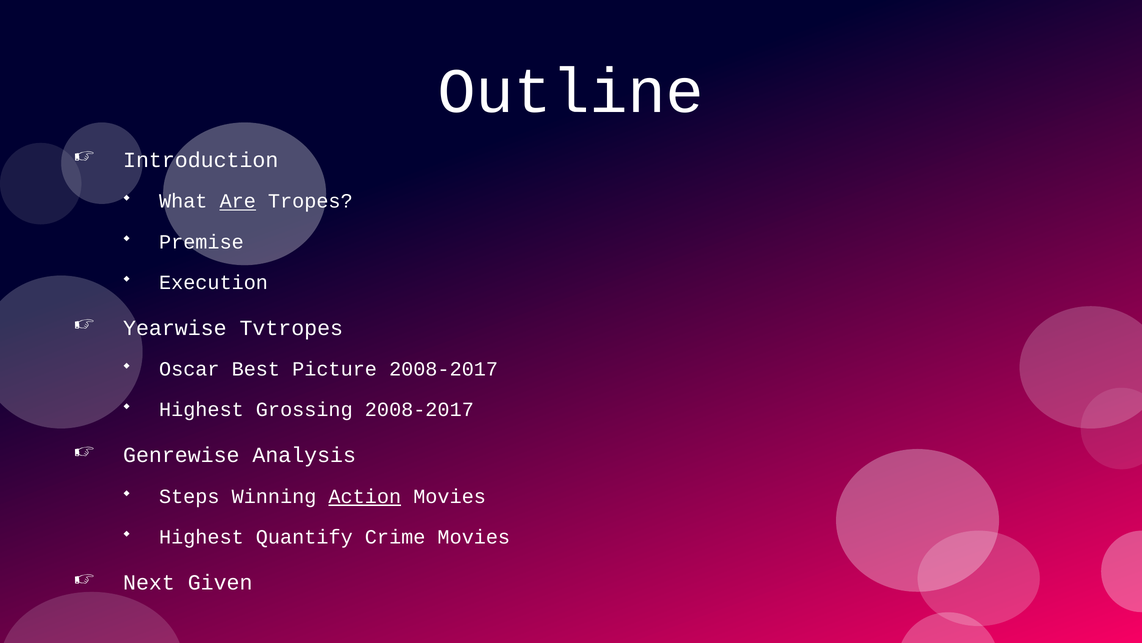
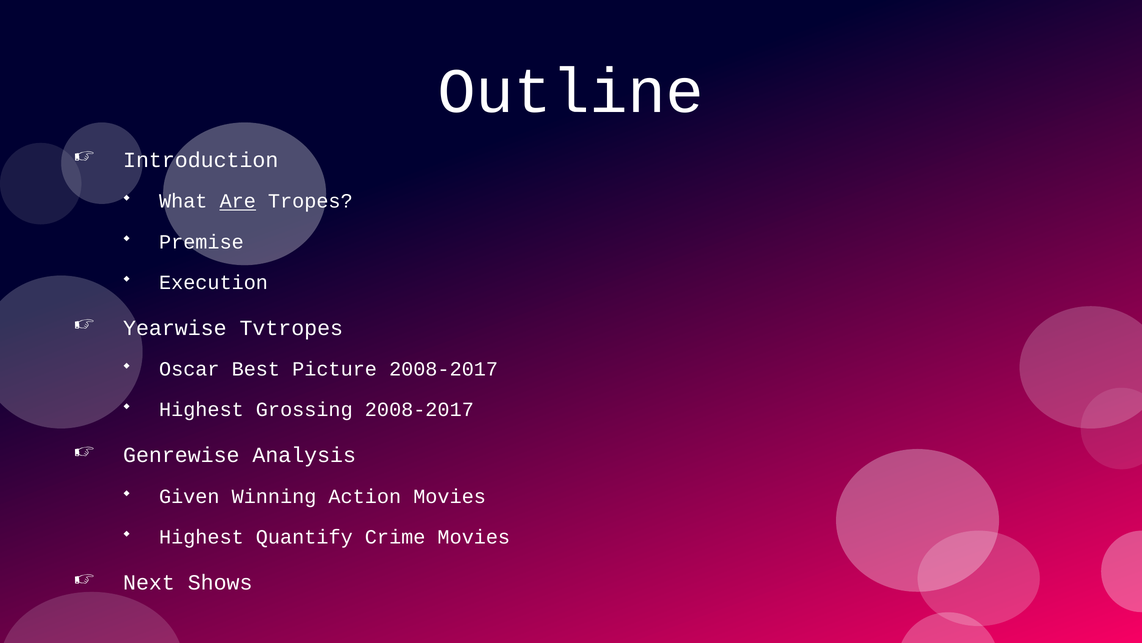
Steps: Steps -> Given
Action underline: present -> none
Given: Given -> Shows
